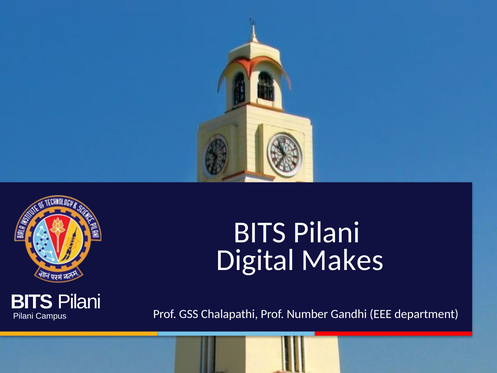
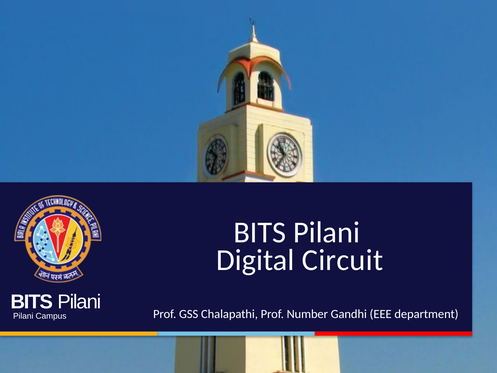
Makes: Makes -> Circuit
